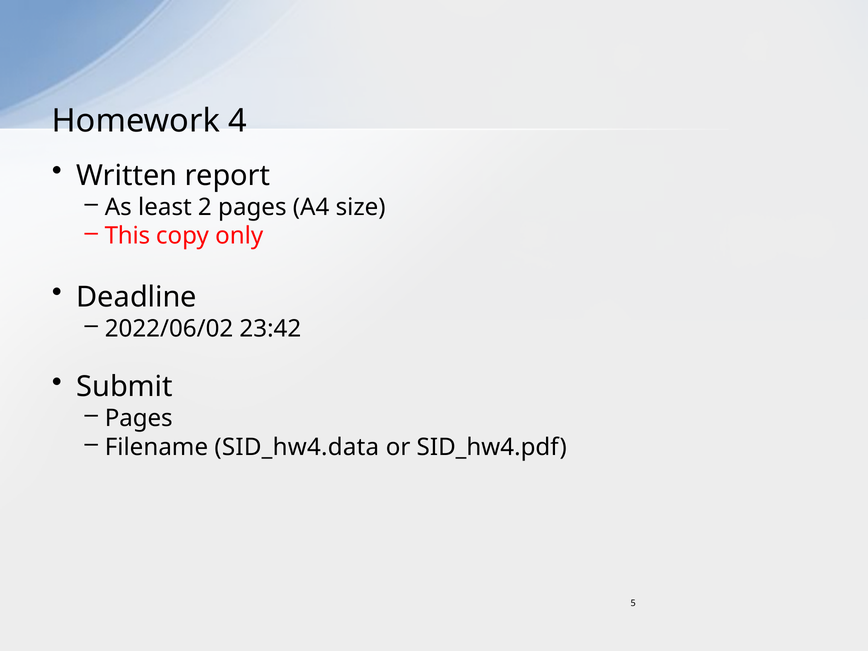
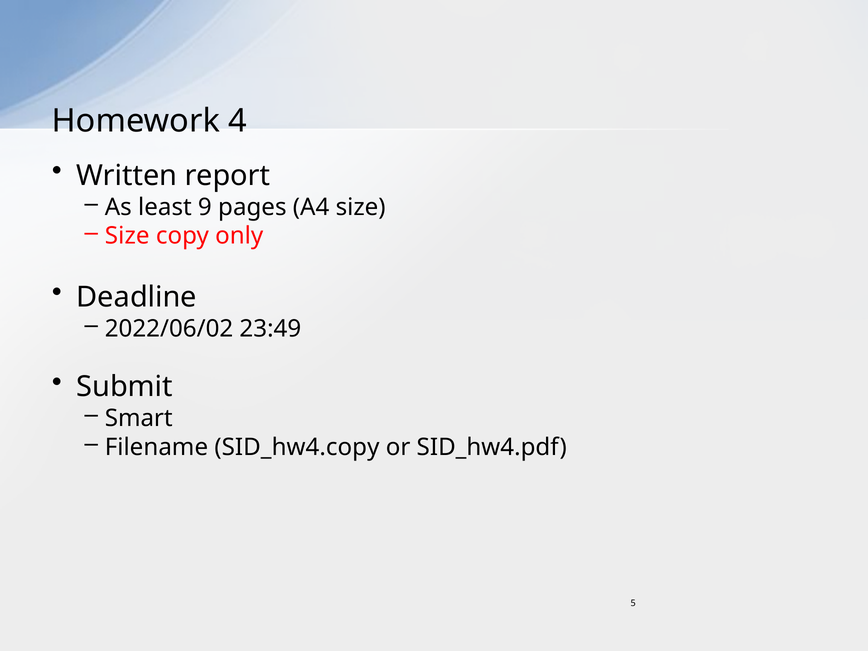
2: 2 -> 9
This at (127, 236): This -> Size
23:42: 23:42 -> 23:49
Pages at (139, 418): Pages -> Smart
SID_hw4.data: SID_hw4.data -> SID_hw4.copy
